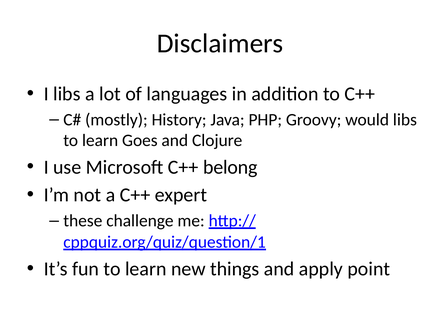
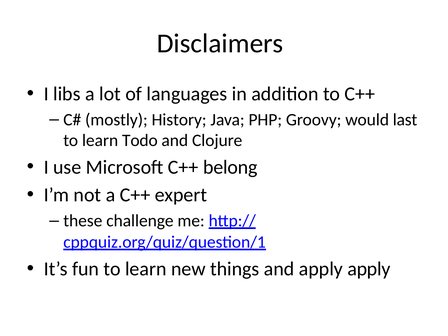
would libs: libs -> last
Goes: Goes -> Todo
apply point: point -> apply
